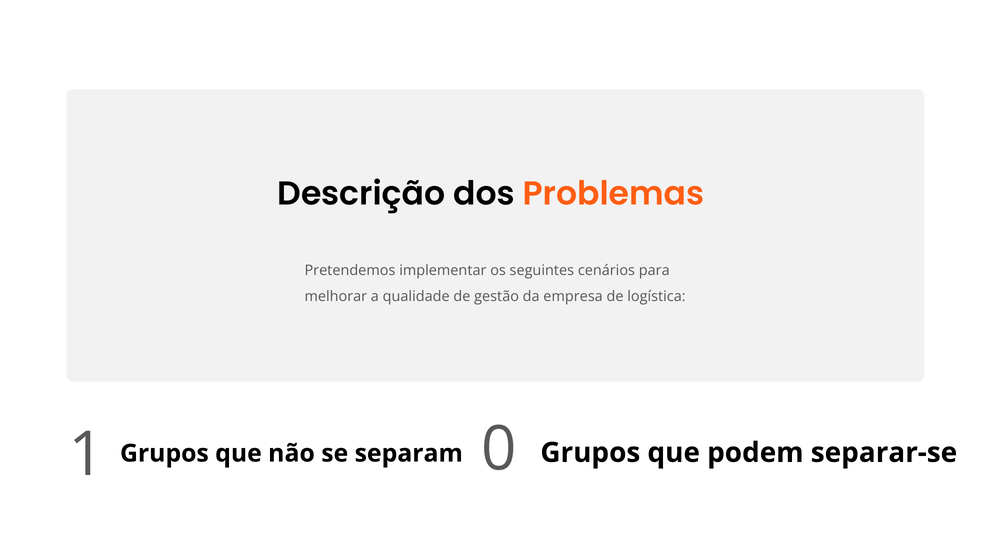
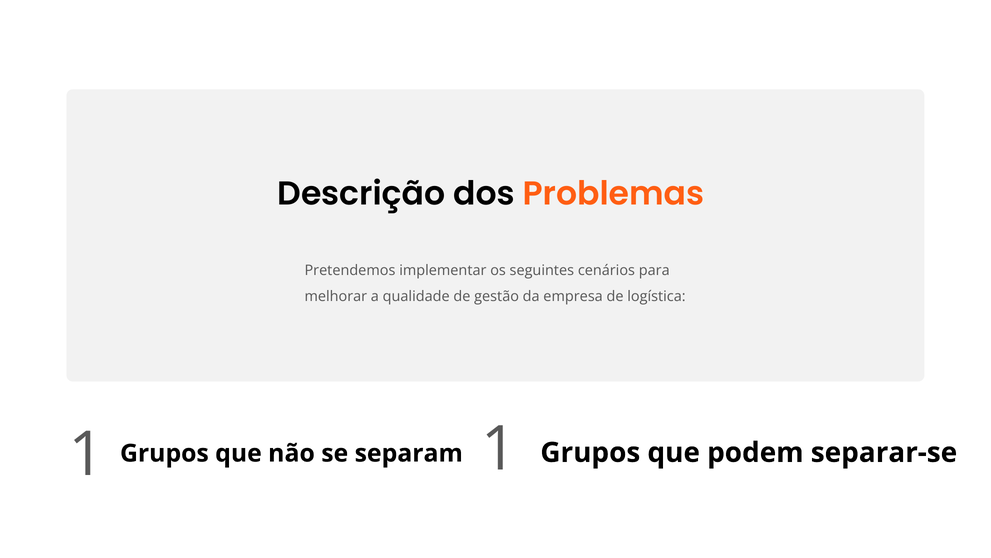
separam 0: 0 -> 1
